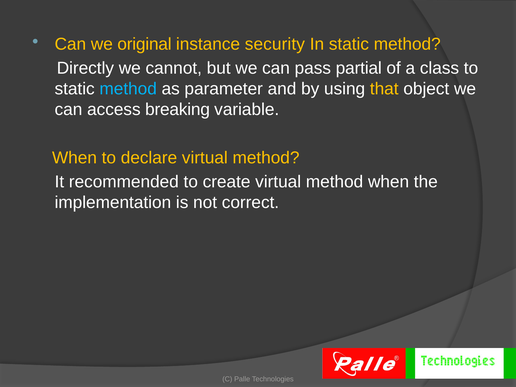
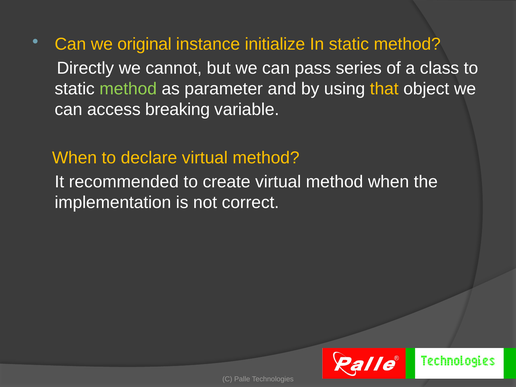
security: security -> initialize
partial: partial -> series
method at (128, 89) colour: light blue -> light green
